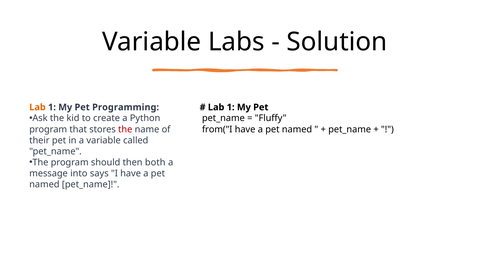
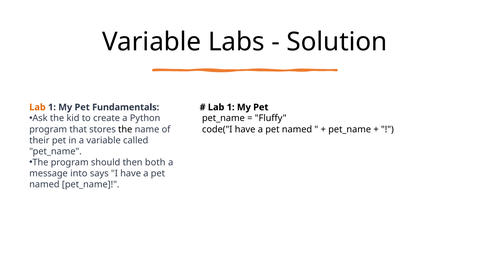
Programming: Programming -> Fundamentals
the at (125, 129) colour: red -> black
from("I: from("I -> code("I
